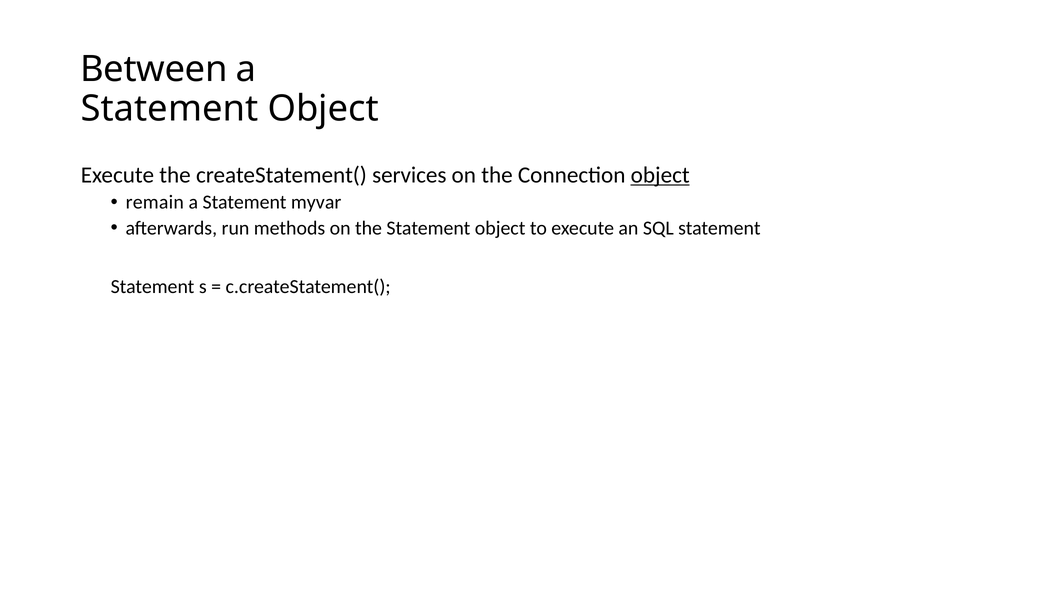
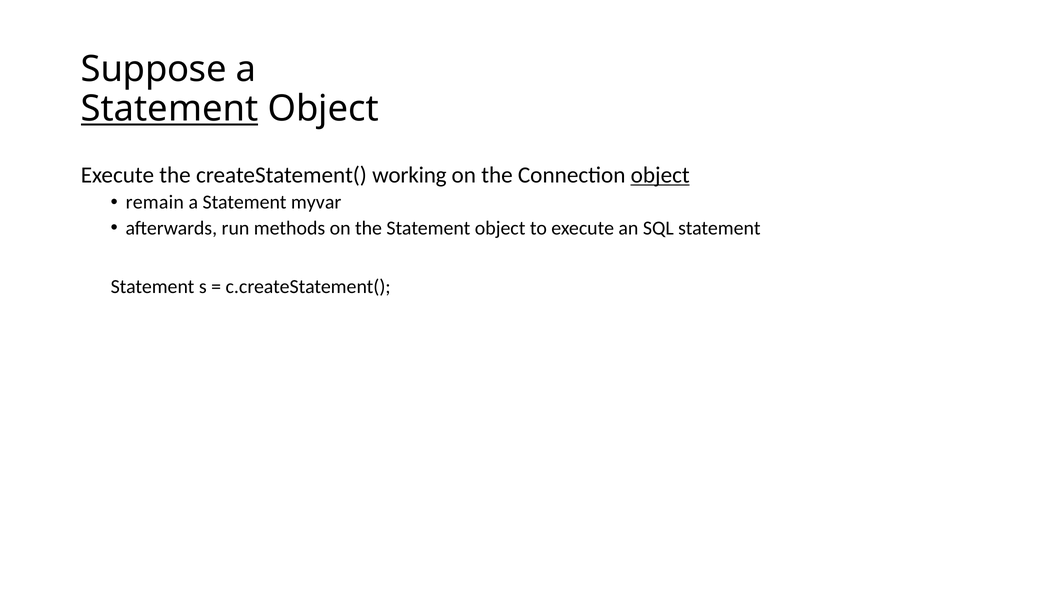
Between: Between -> Suppose
Statement at (170, 109) underline: none -> present
services: services -> working
